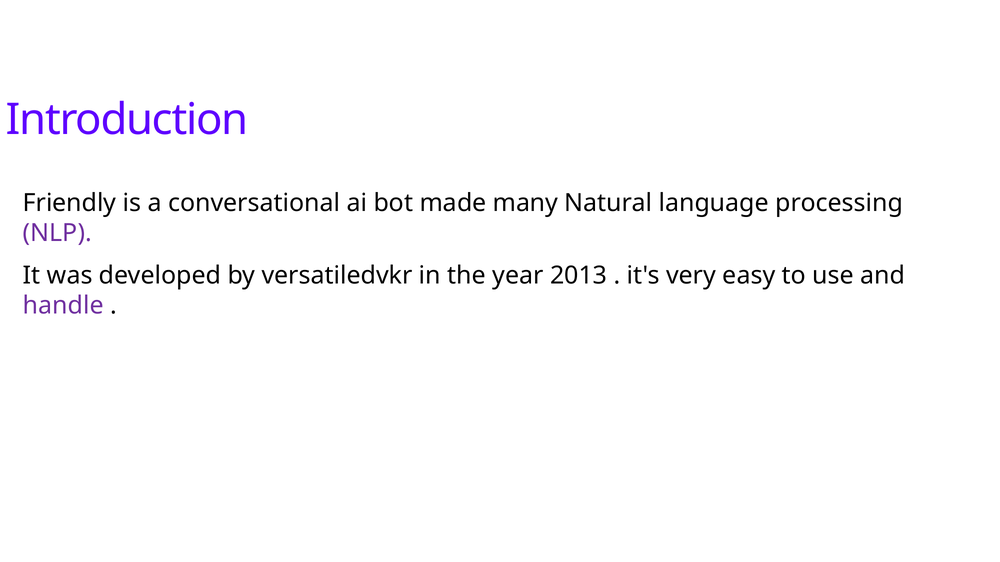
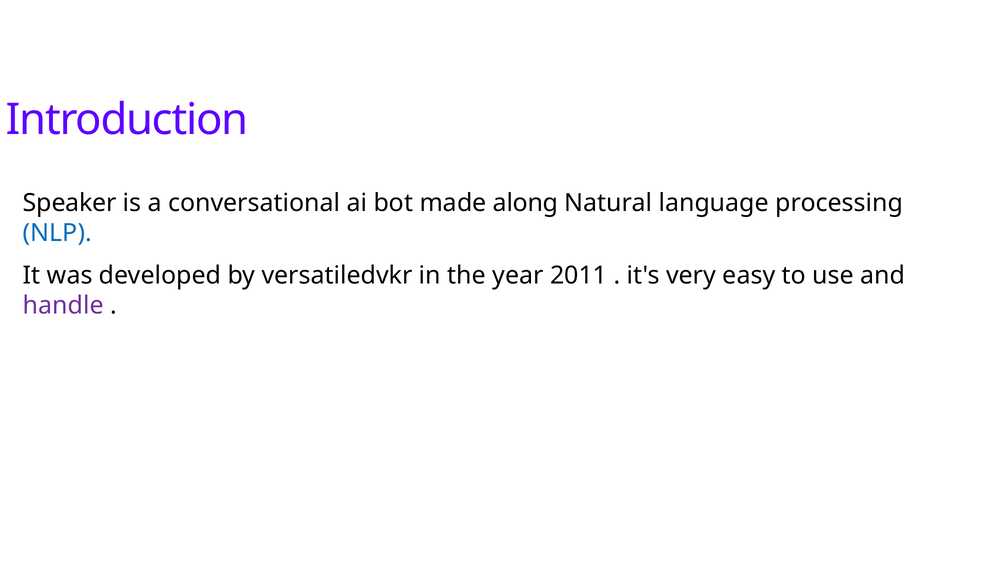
Friendly: Friendly -> Speaker
many: many -> along
NLP colour: purple -> blue
2013: 2013 -> 2011
